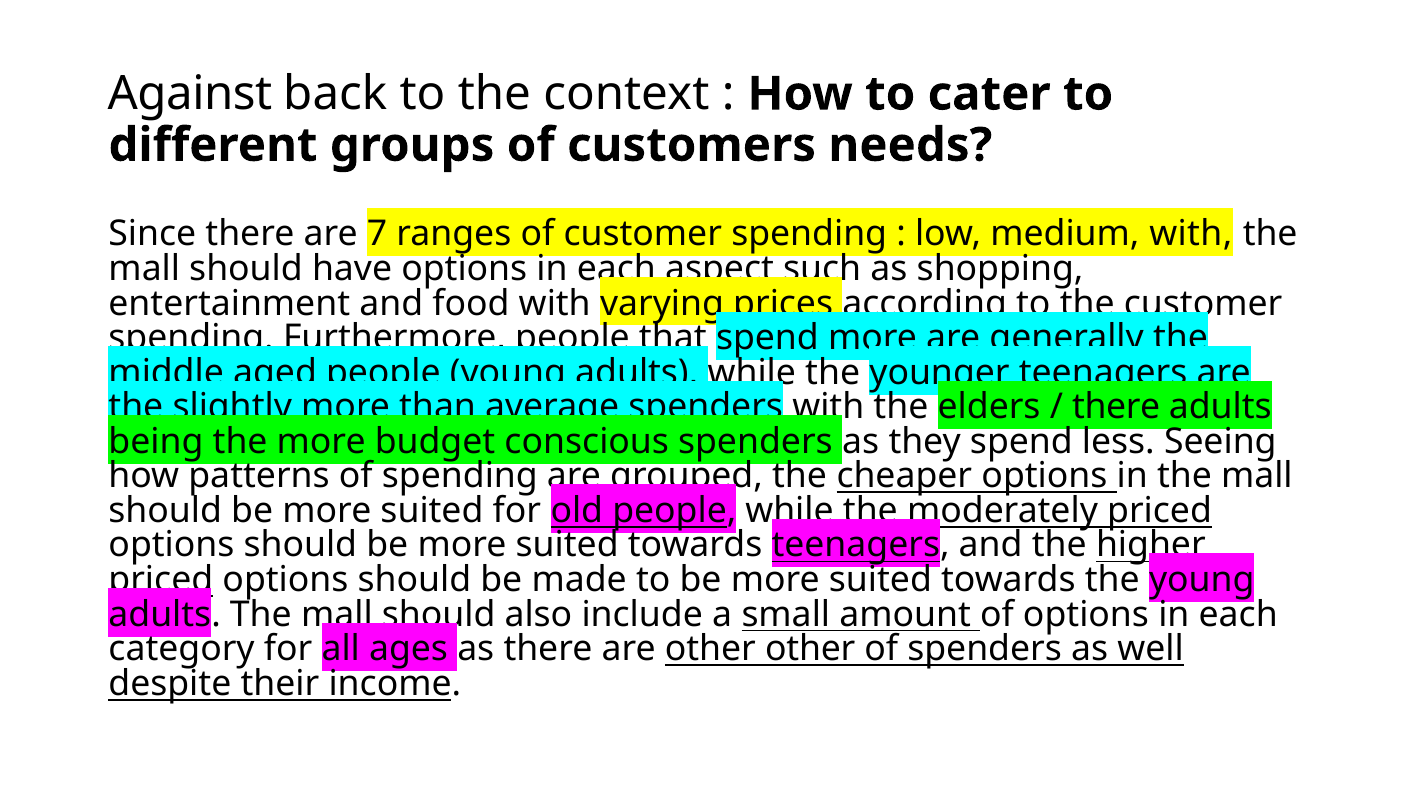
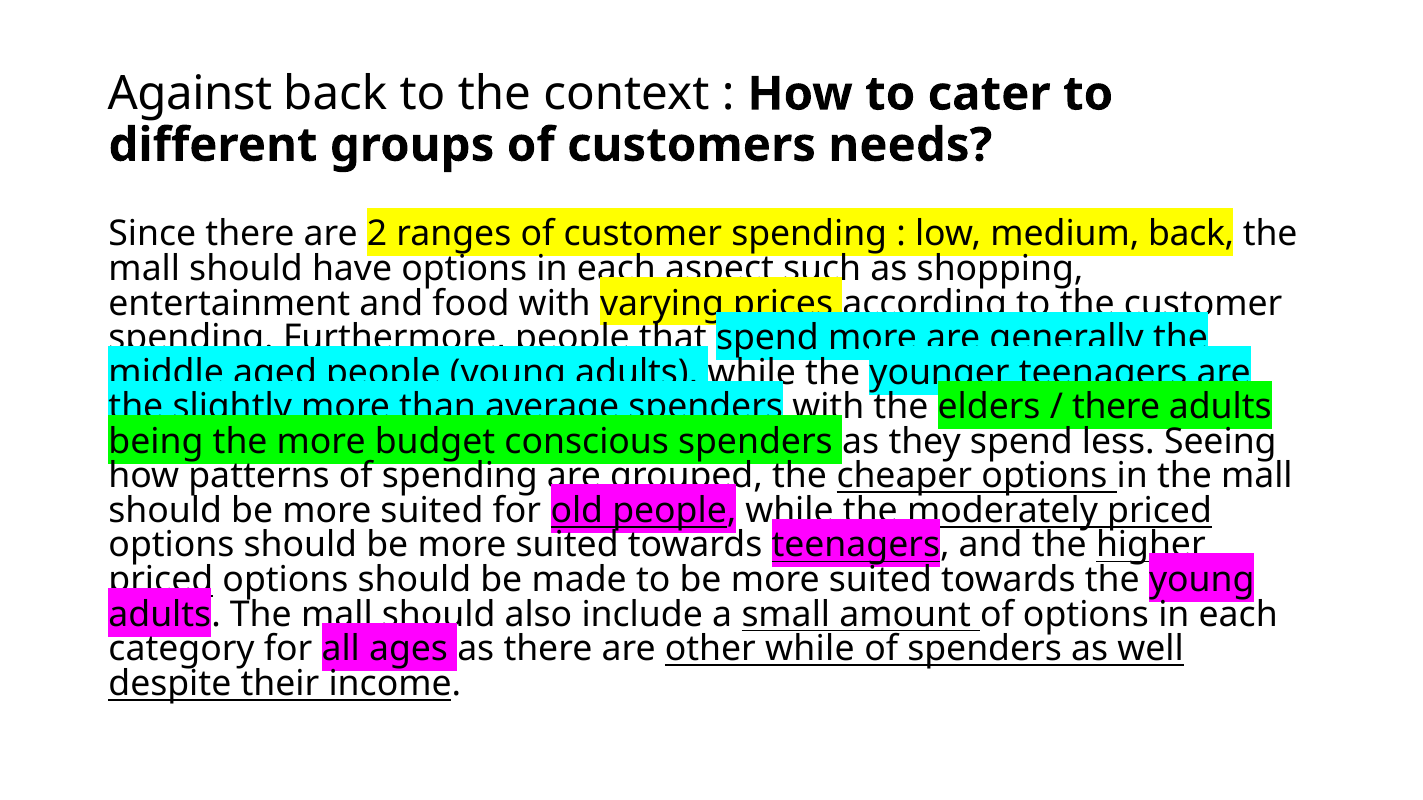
7: 7 -> 2
medium with: with -> back
other other: other -> while
